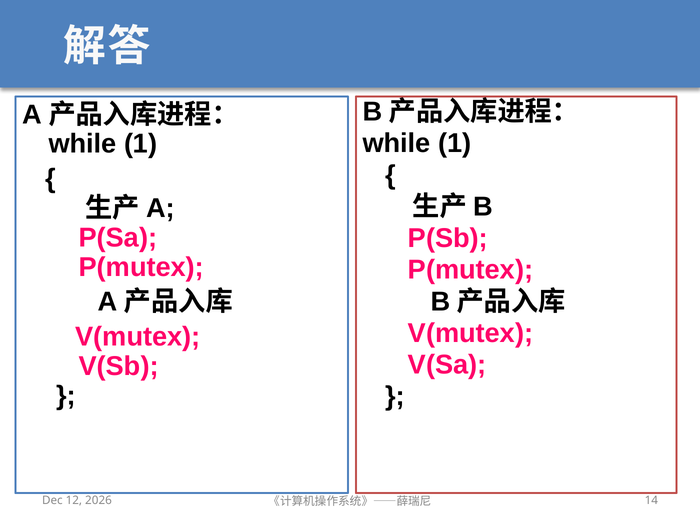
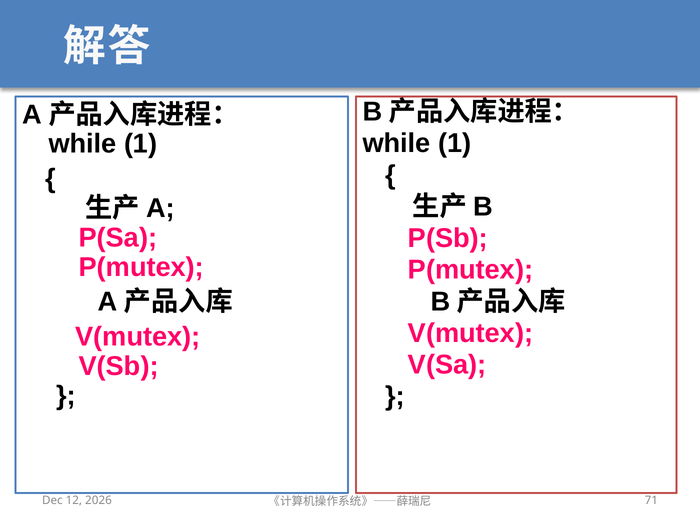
14: 14 -> 71
